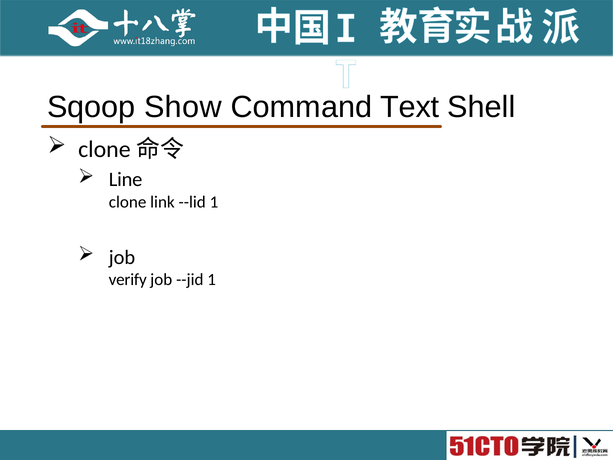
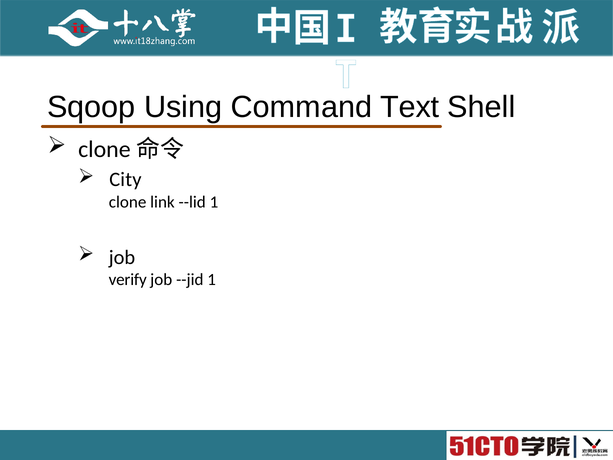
Show: Show -> Using
Line: Line -> City
